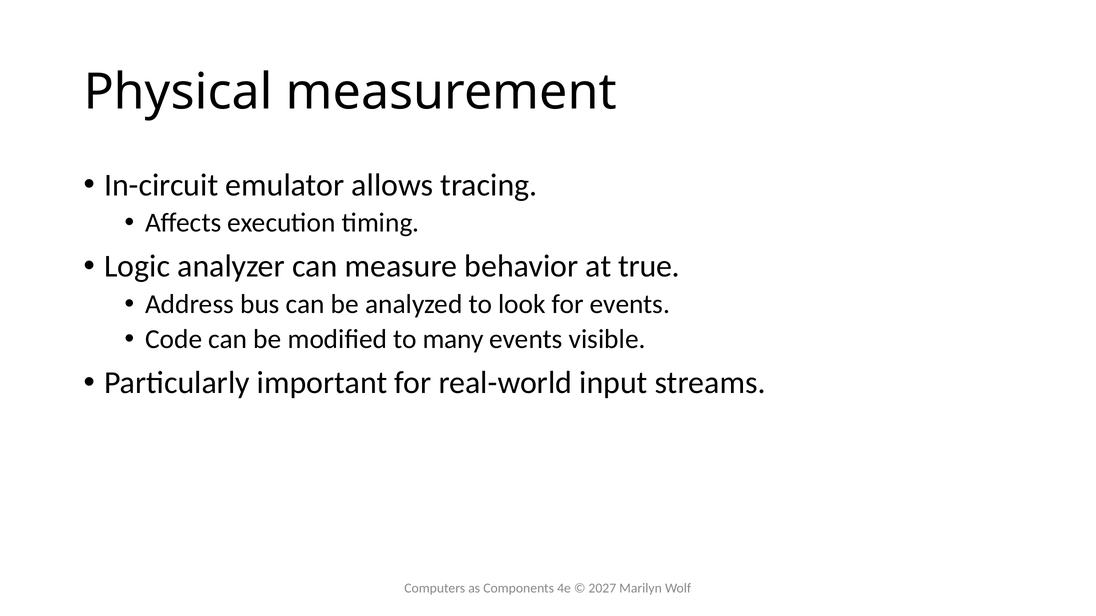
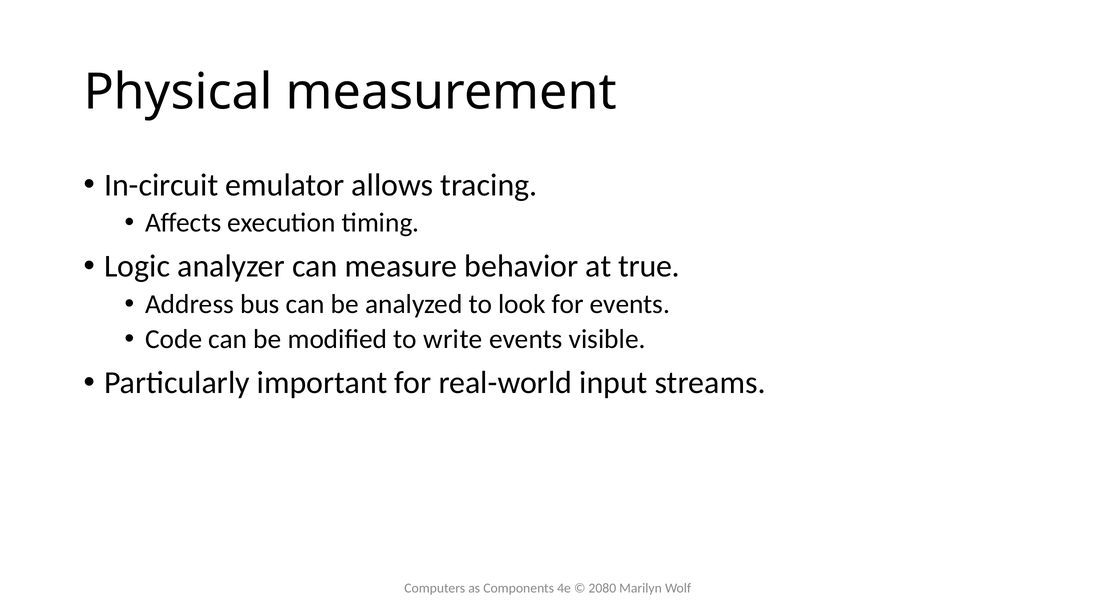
many: many -> write
2027: 2027 -> 2080
